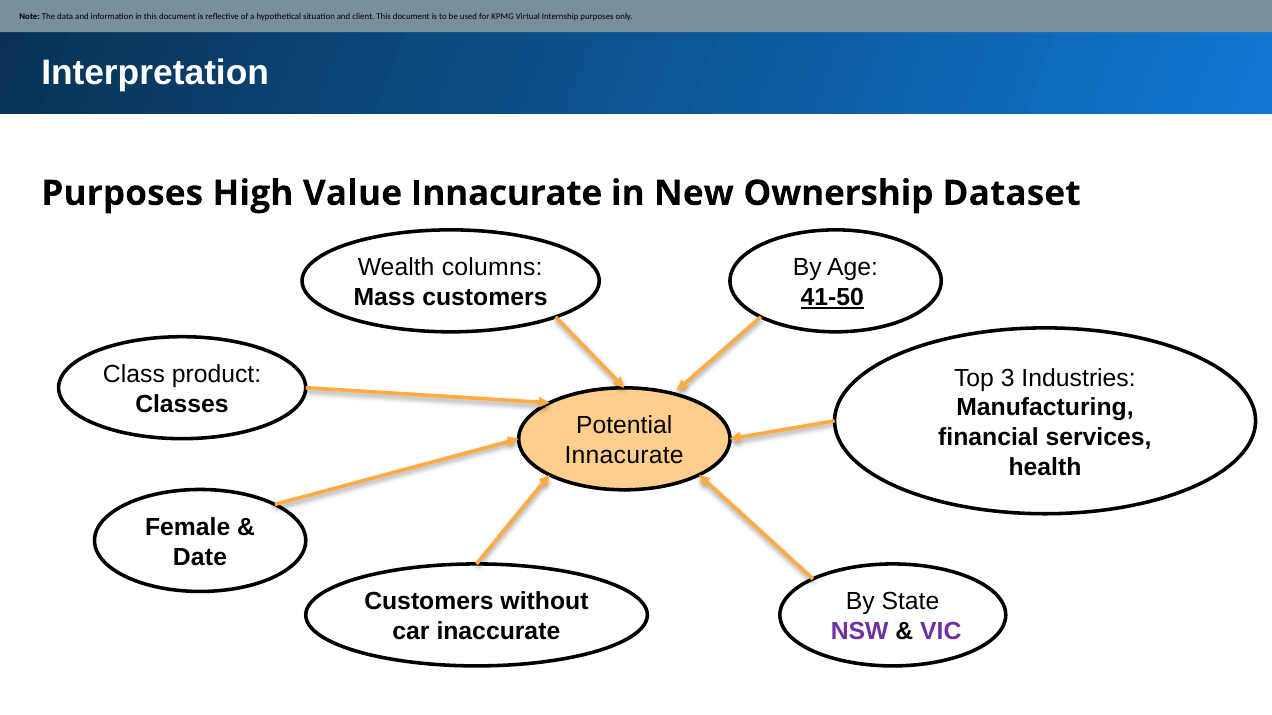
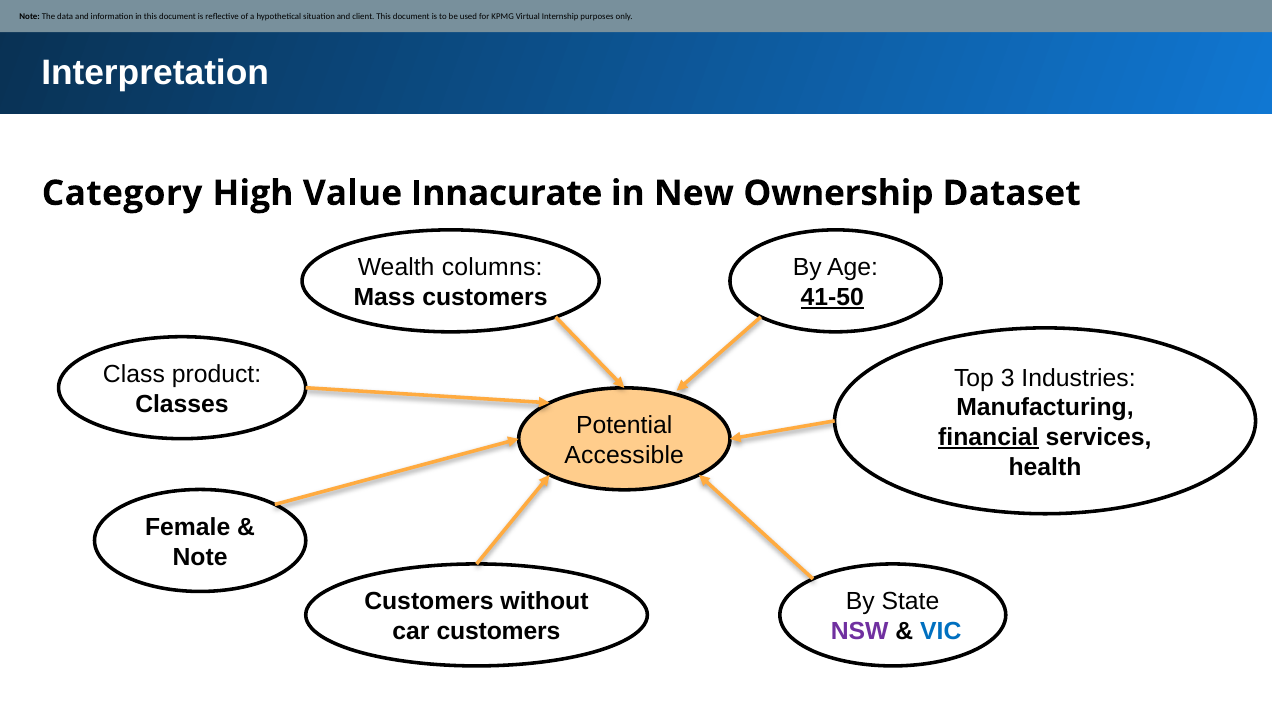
Purposes at (122, 193): Purposes -> Category
financial underline: none -> present
Innacurate at (624, 456): Innacurate -> Accessible
Date at (200, 557): Date -> Note
car inaccurate: inaccurate -> customers
VIC colour: purple -> blue
